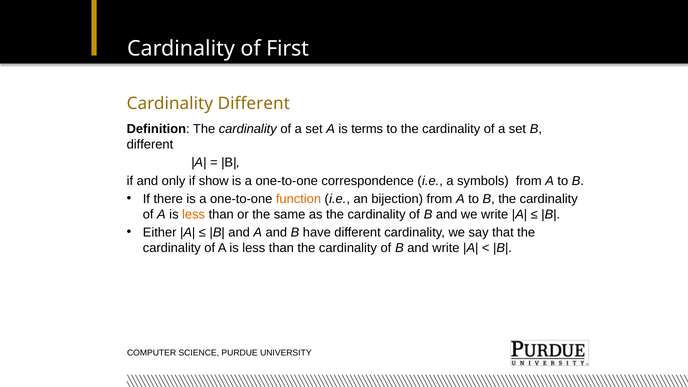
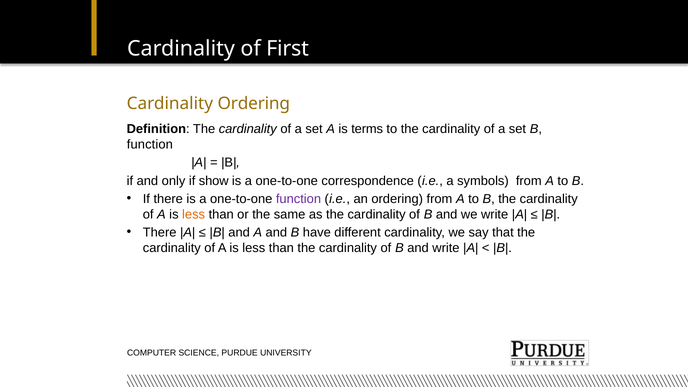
Cardinality Different: Different -> Ordering
different at (150, 145): different -> function
function at (298, 199) colour: orange -> purple
an bijection: bijection -> ordering
Either at (160, 232): Either -> There
